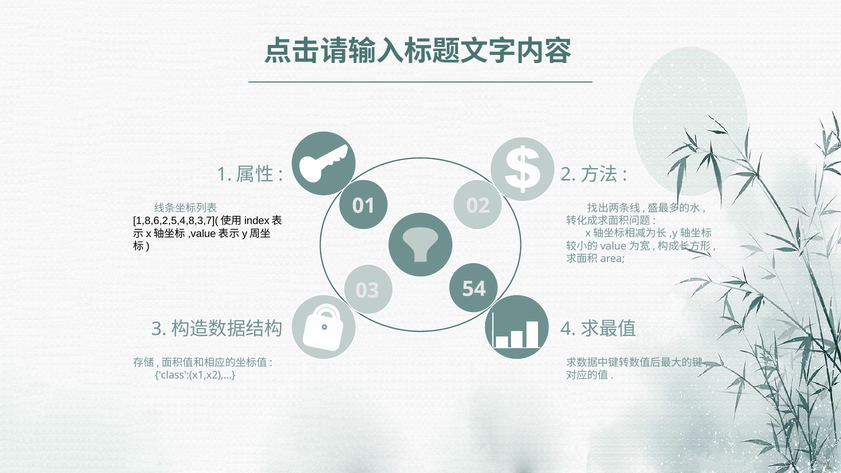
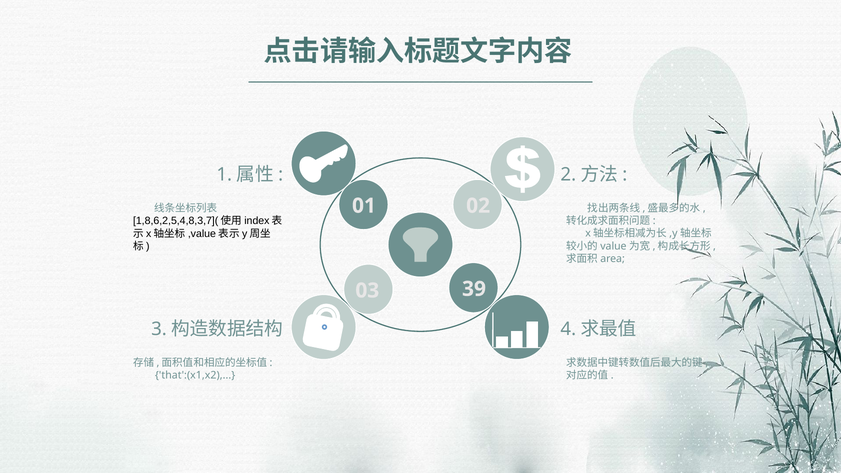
54: 54 -> 39
class':(x1,x2: class':(x1,x2 -> that':(x1,x2
